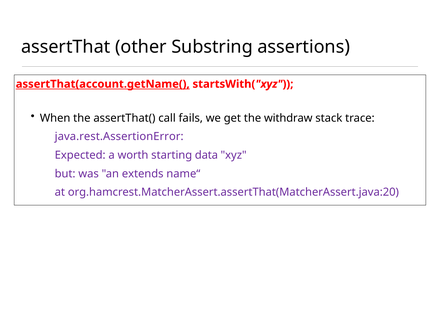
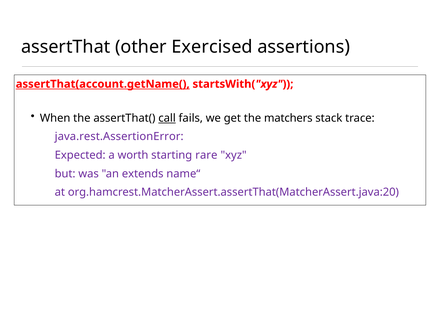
Substring: Substring -> Exercised
call underline: none -> present
withdraw: withdraw -> matchers
data: data -> rare
